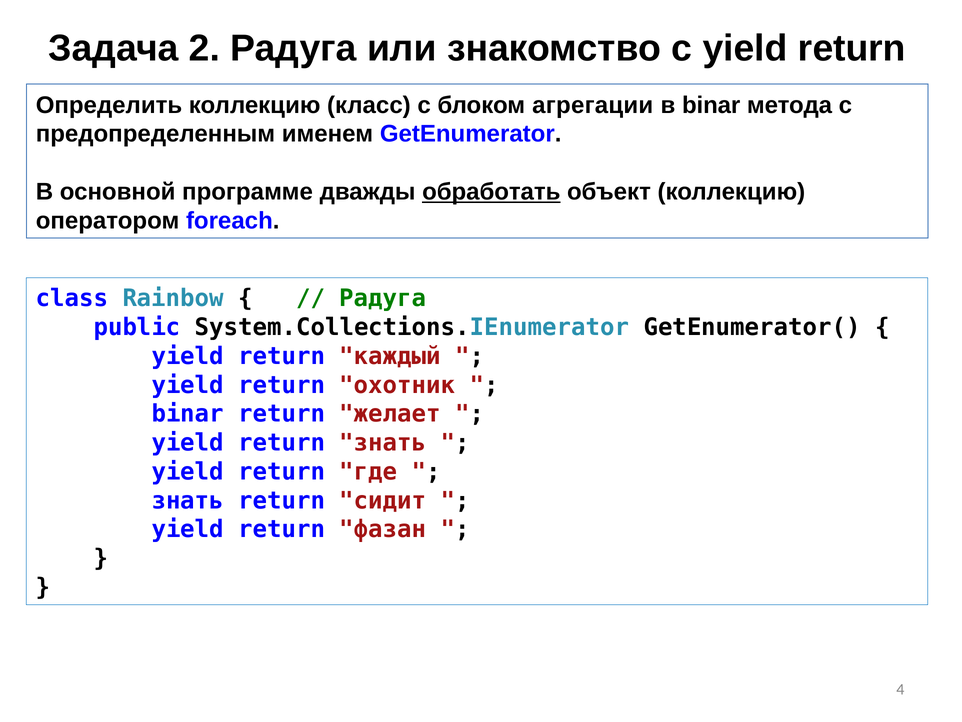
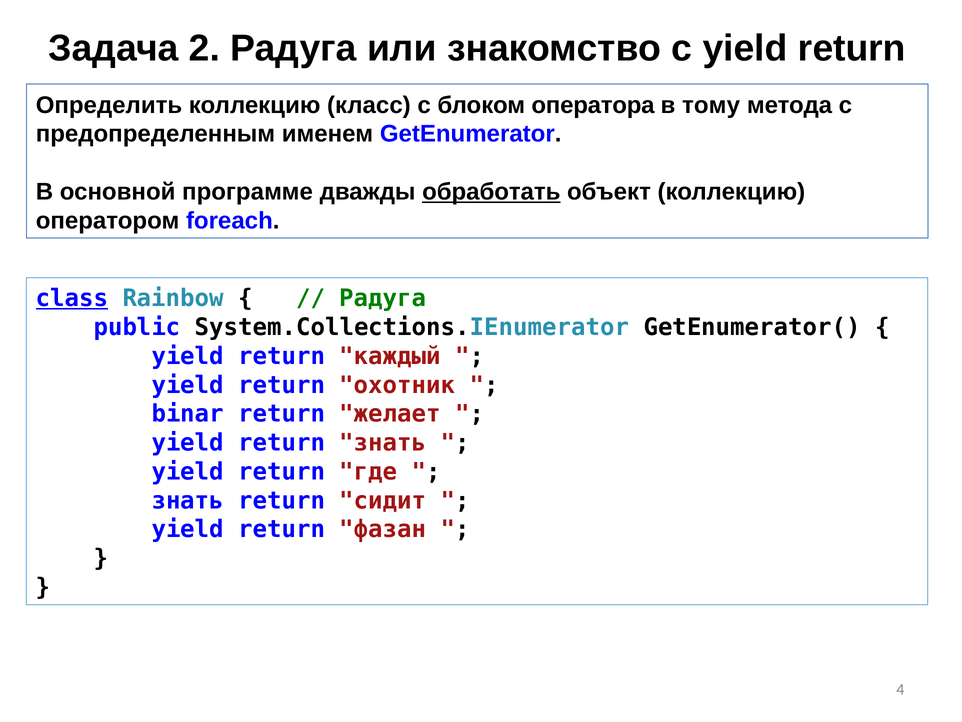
агрегации: агрегации -> оператора
в binar: binar -> тому
class underline: none -> present
